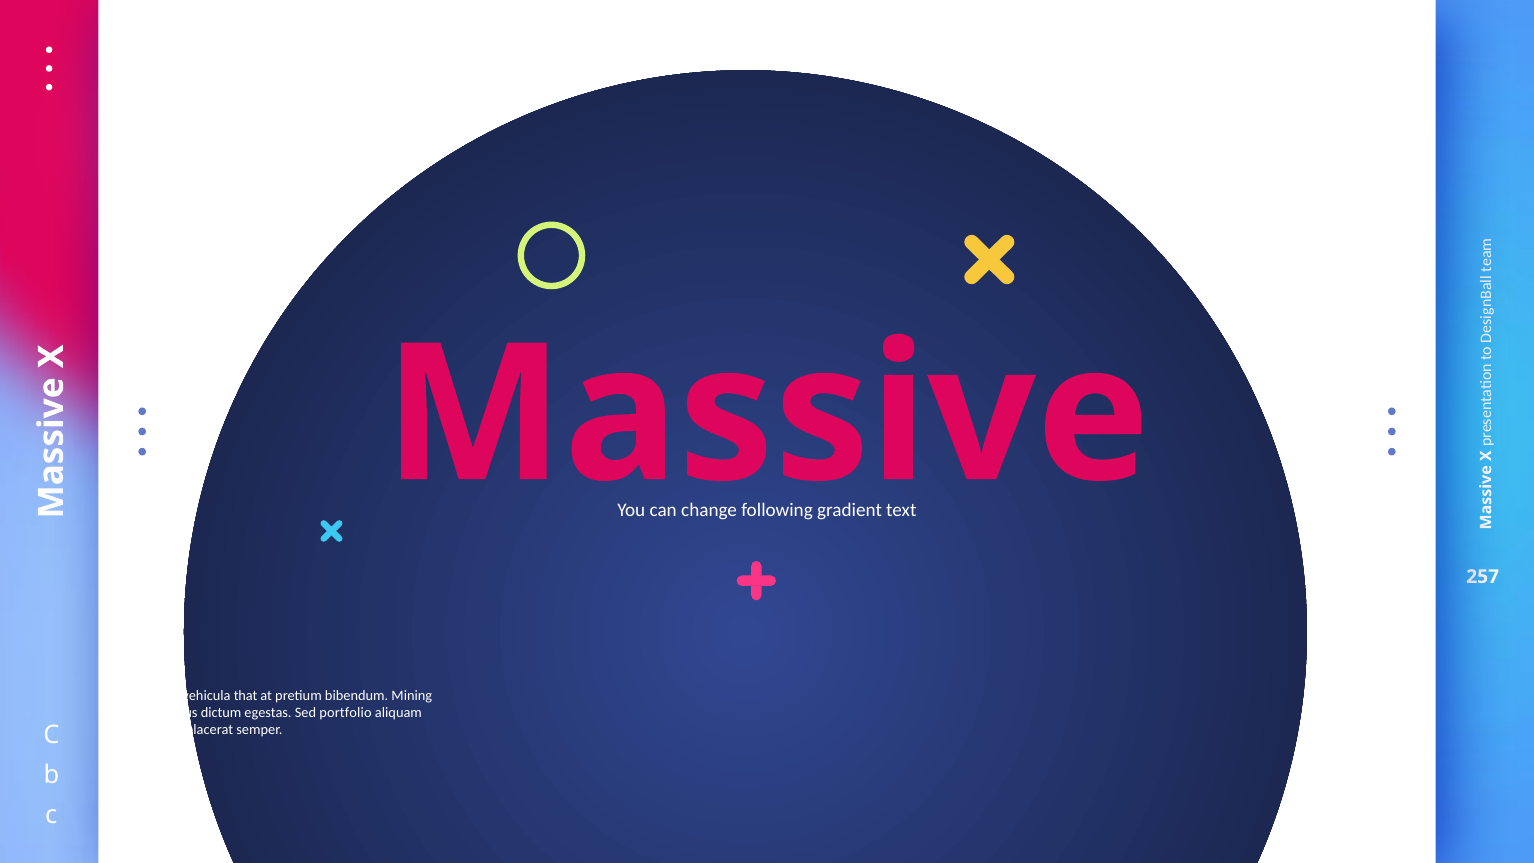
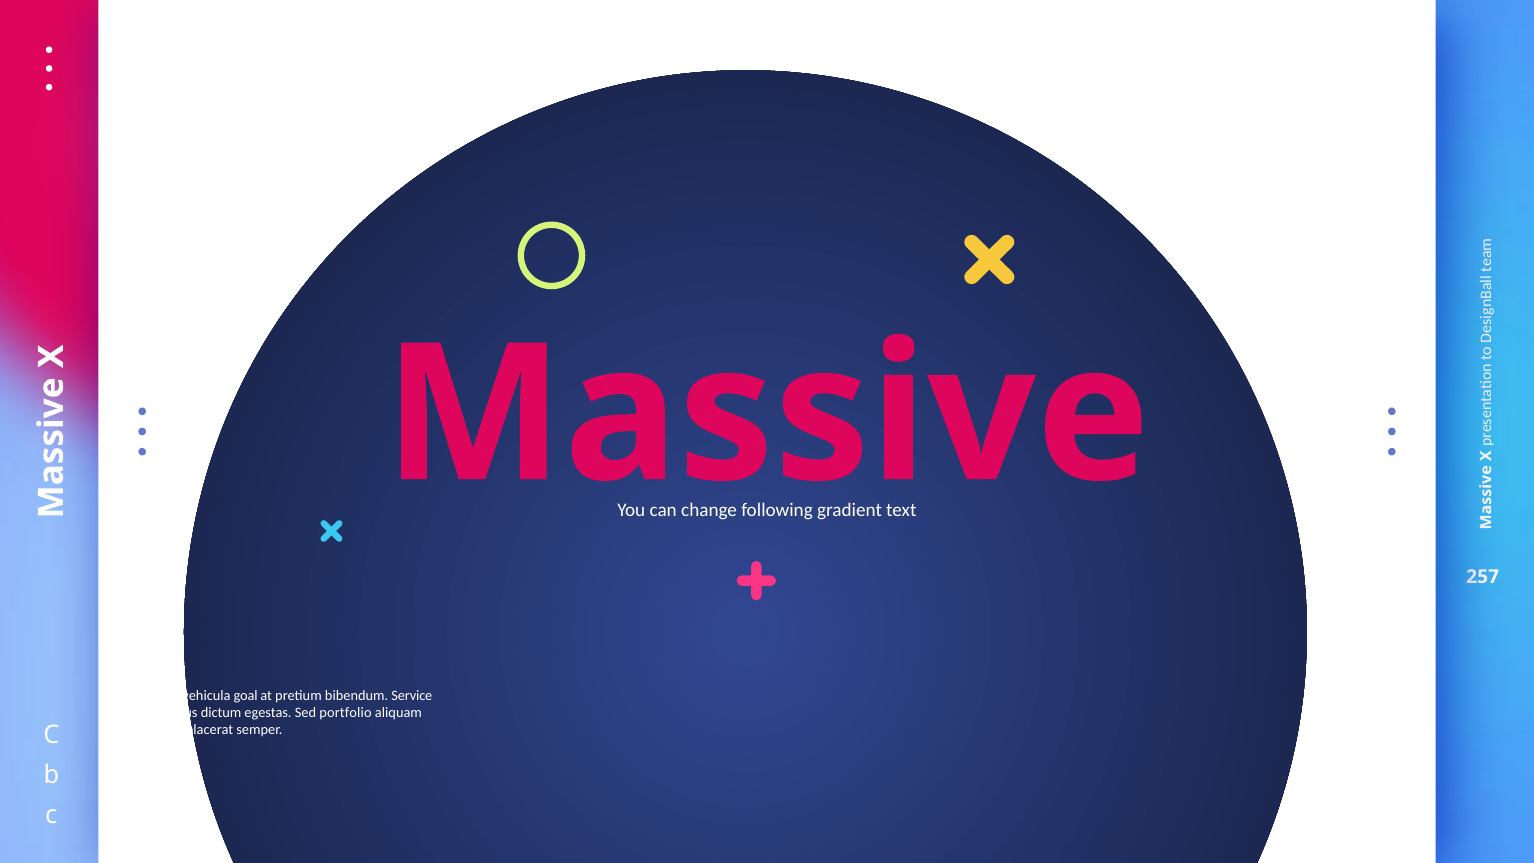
that: that -> goal
Mining: Mining -> Service
